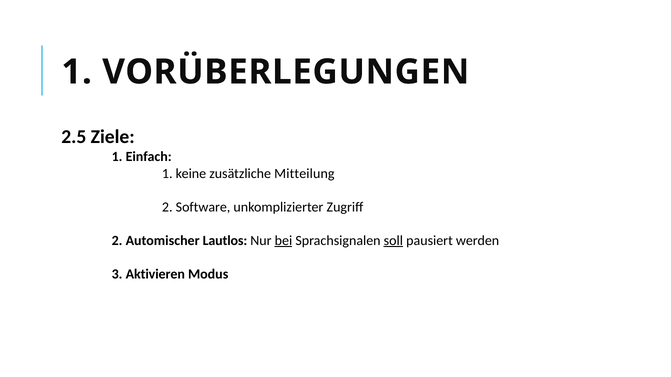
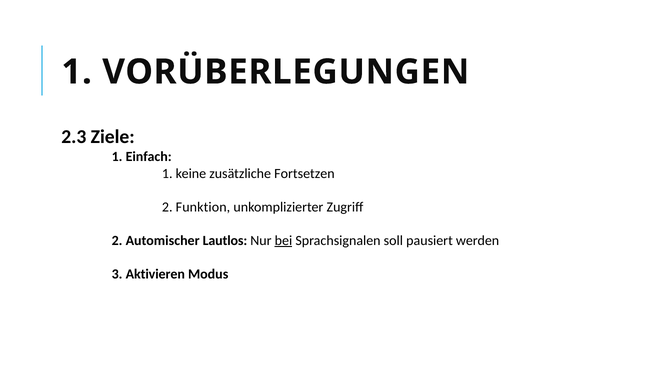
2.5: 2.5 -> 2.3
Mitteilung: Mitteilung -> Fortsetzen
Software: Software -> Funktion
soll underline: present -> none
